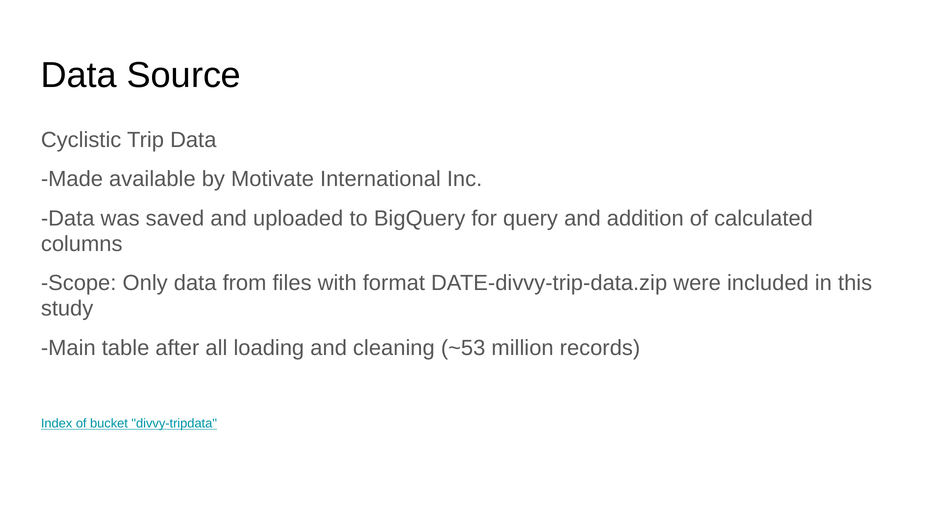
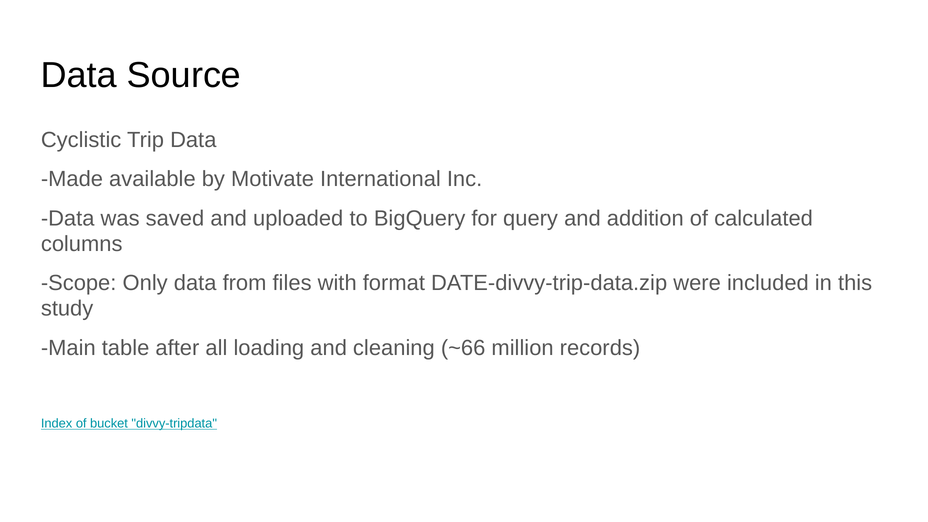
~53: ~53 -> ~66
